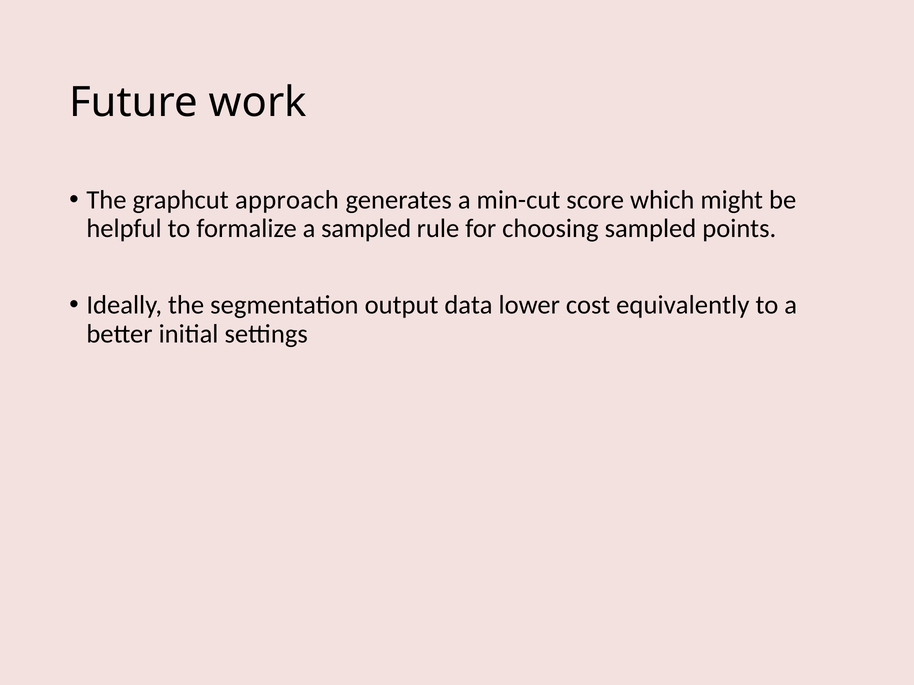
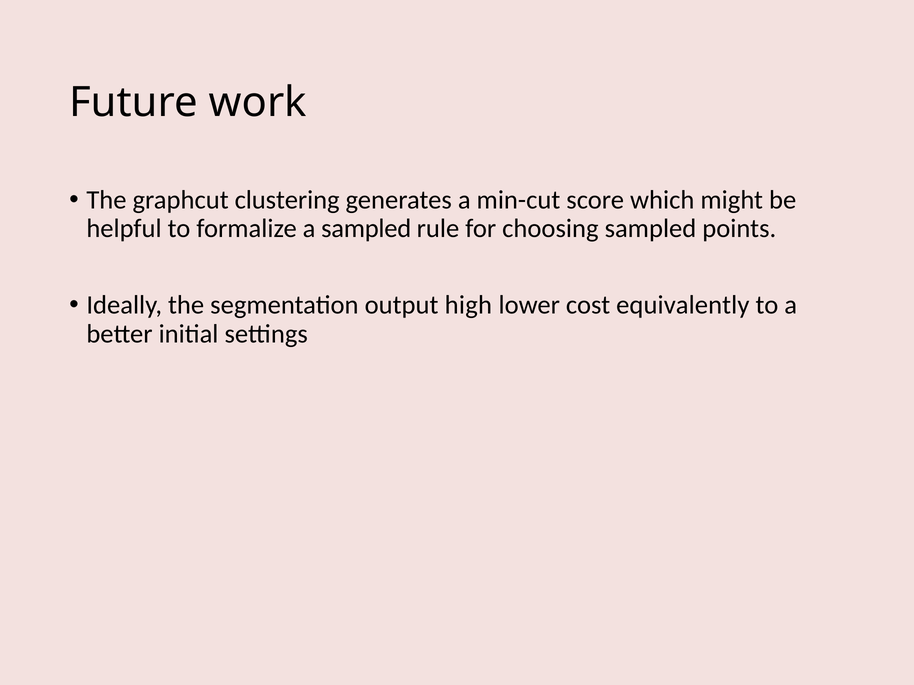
approach: approach -> clustering
data: data -> high
